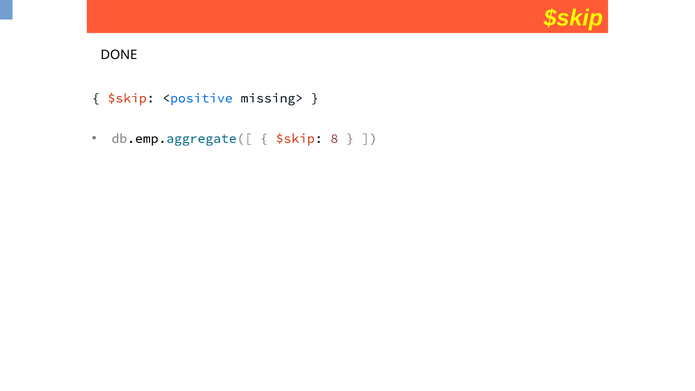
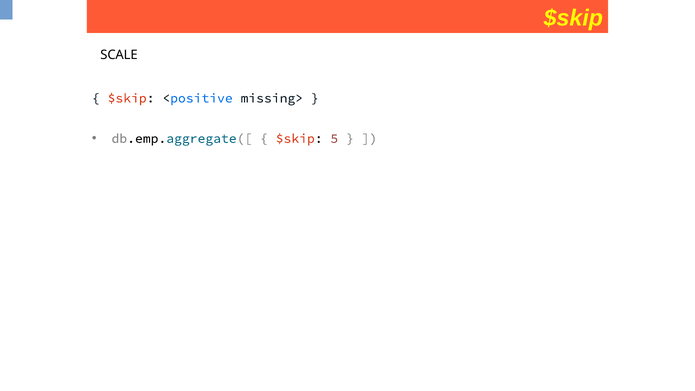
DONE: DONE -> SCALE
8: 8 -> 5
